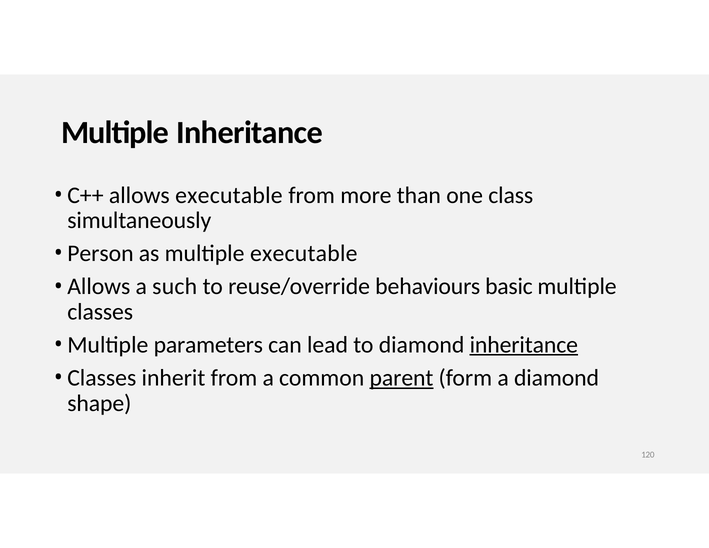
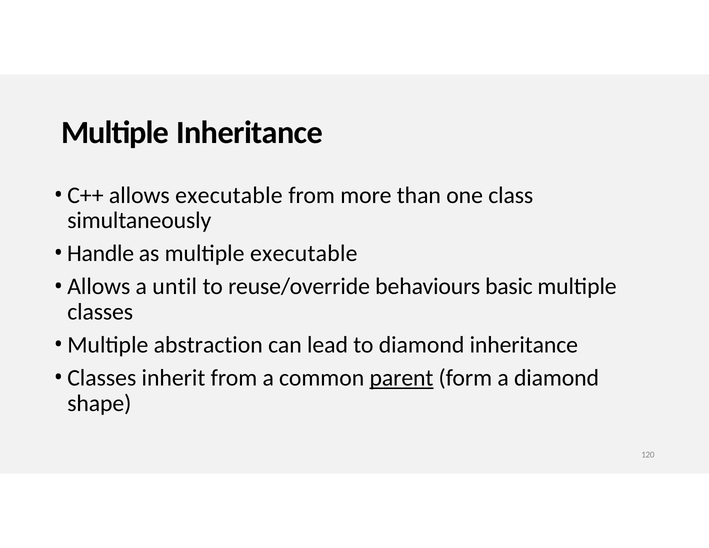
Person: Person -> Handle
such: such -> until
parameters: parameters -> abstraction
inheritance at (524, 345) underline: present -> none
